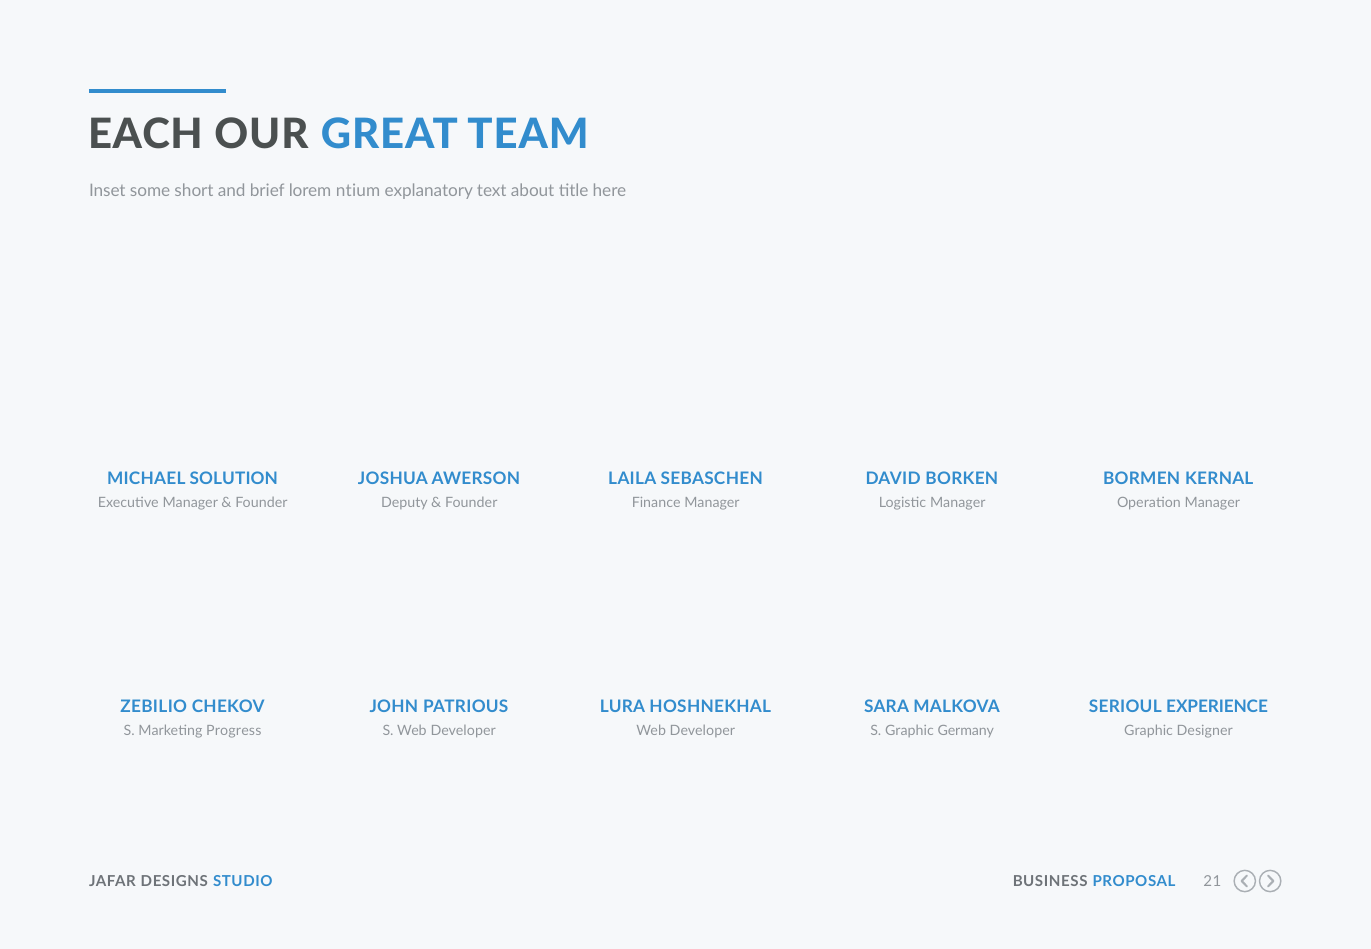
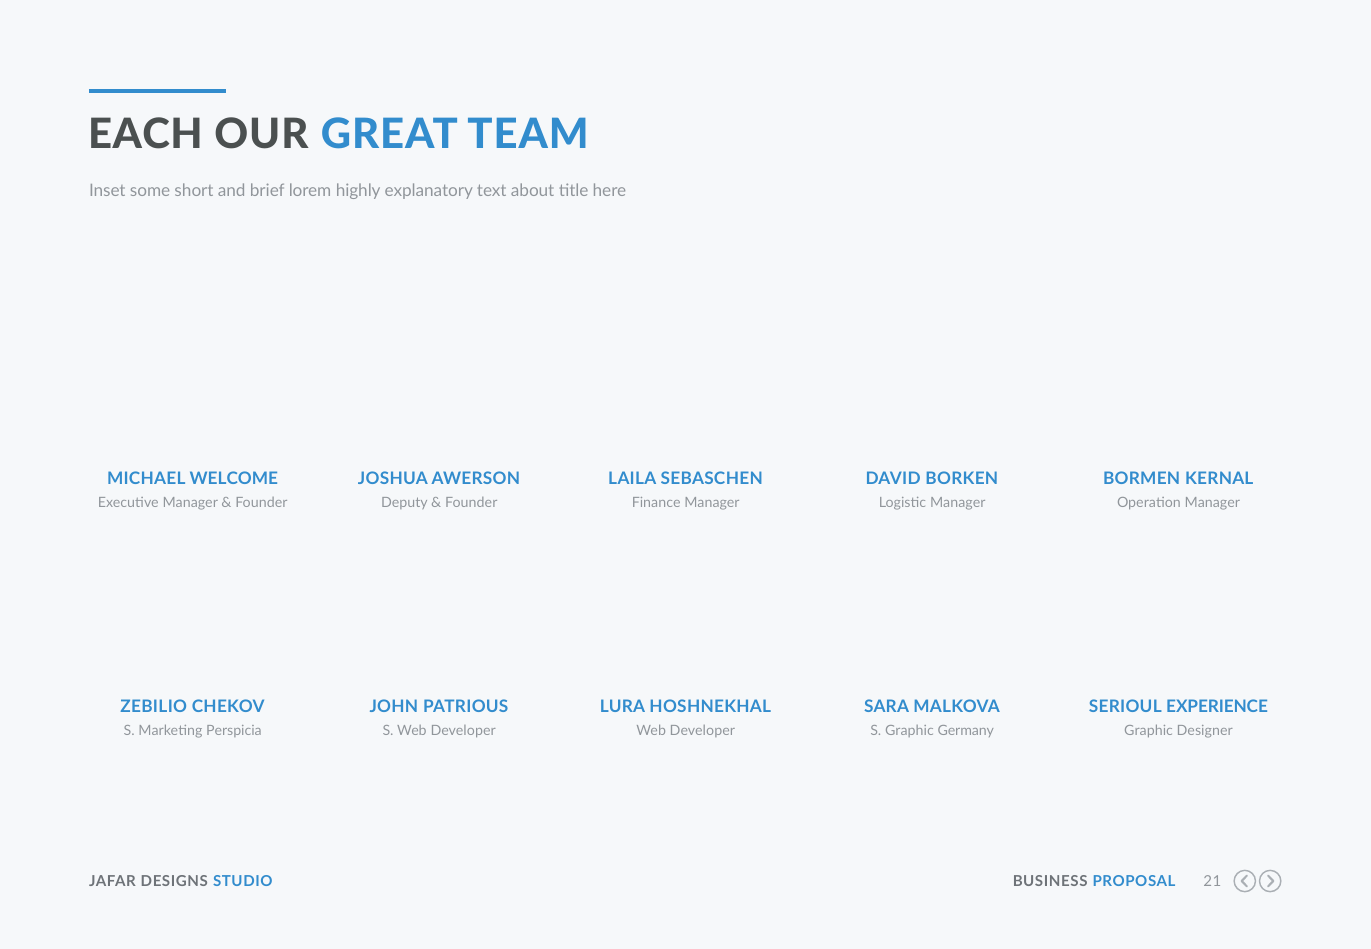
ntium: ntium -> highly
SOLUTION: SOLUTION -> WELCOME
Progress: Progress -> Perspicia
